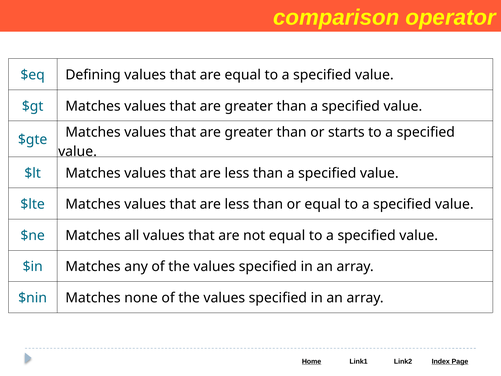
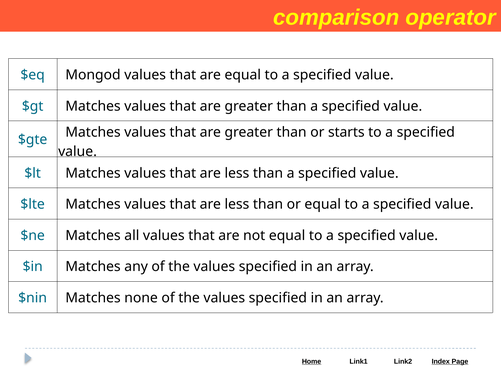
Defining: Defining -> Mongod
